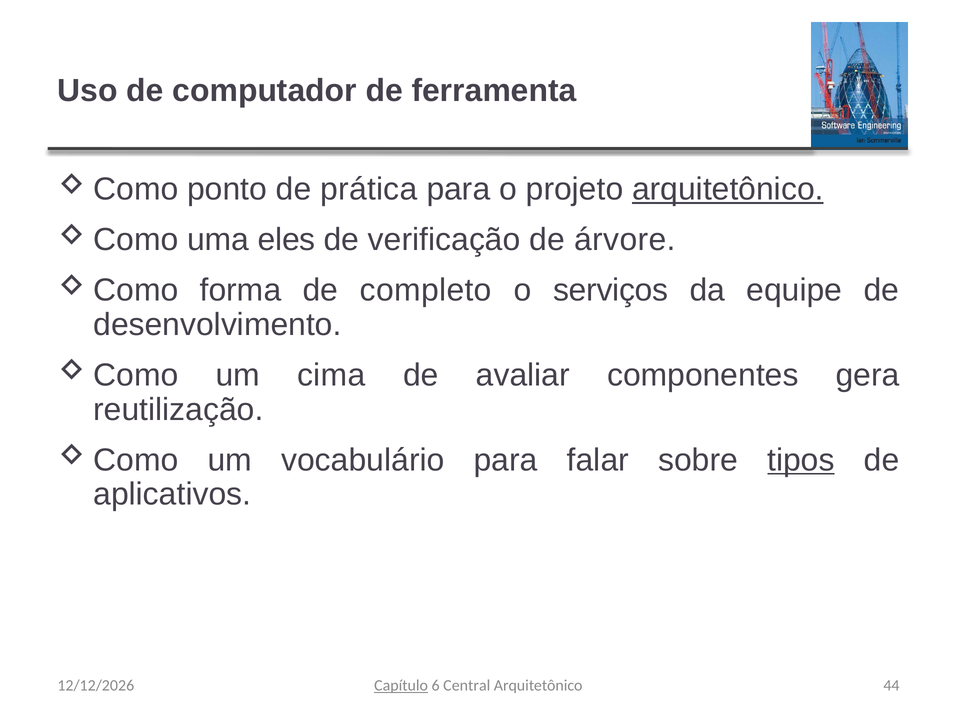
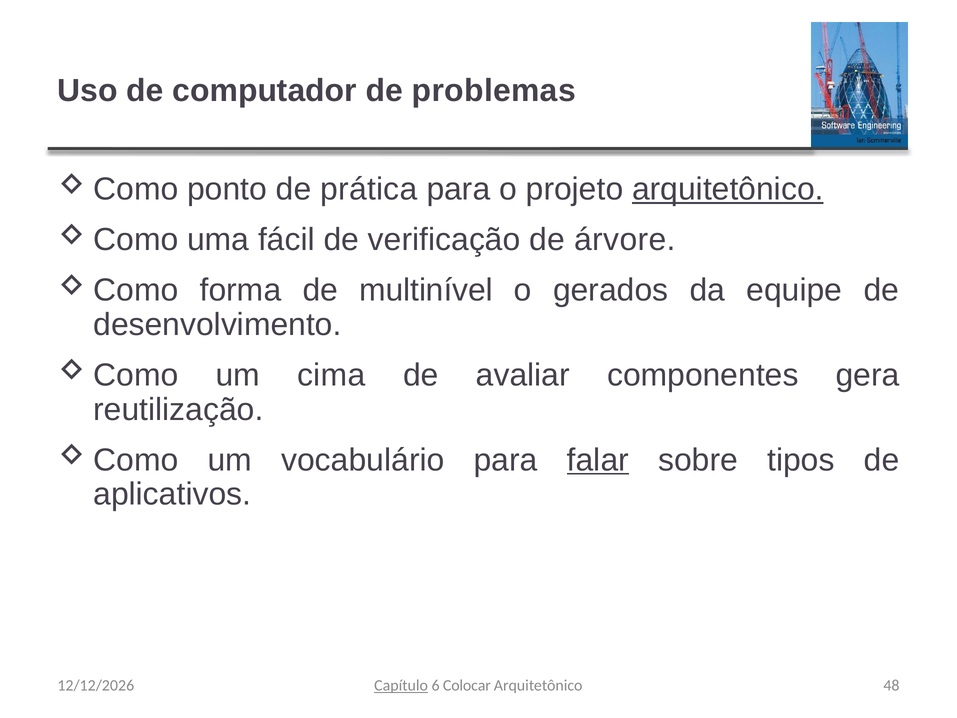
ferramenta: ferramenta -> problemas
eles: eles -> fácil
completo: completo -> multinível
serviços: serviços -> gerados
falar underline: none -> present
tipos underline: present -> none
Central: Central -> Colocar
44: 44 -> 48
